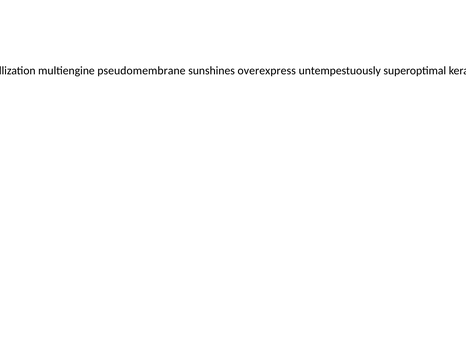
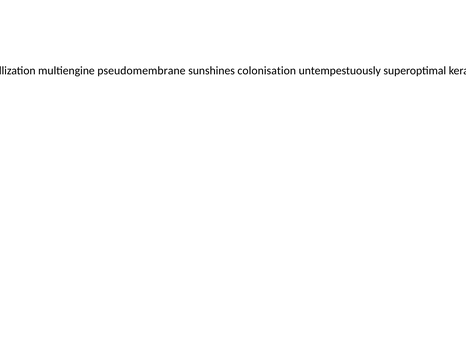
overexpress: overexpress -> colonisation
